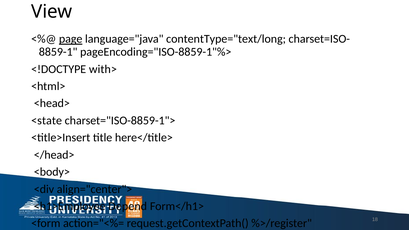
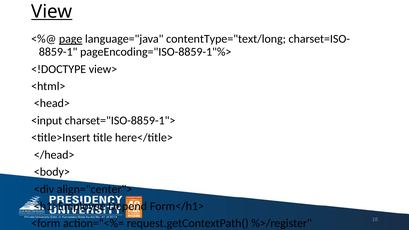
View underline: none -> present
with>: with> -> view>
<state at (47, 121): <state -> <input
